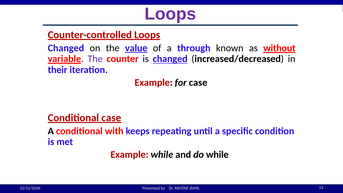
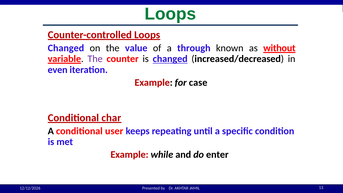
Loops at (170, 14) colour: purple -> green
value underline: present -> none
their: their -> even
Conditional case: case -> char
with: with -> user
do while: while -> enter
